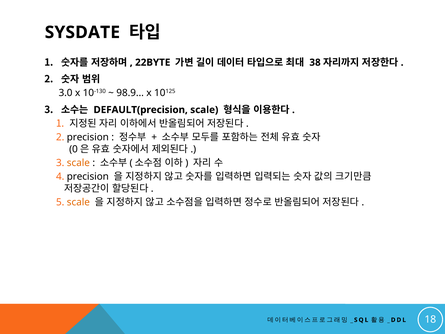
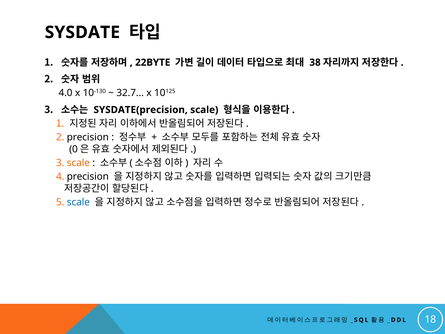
3.0: 3.0 -> 4.0
98.9: 98.9 -> 32.7
DEFAULT(precision: DEFAULT(precision -> SYSDATE(precision
scale at (78, 202) colour: orange -> blue
